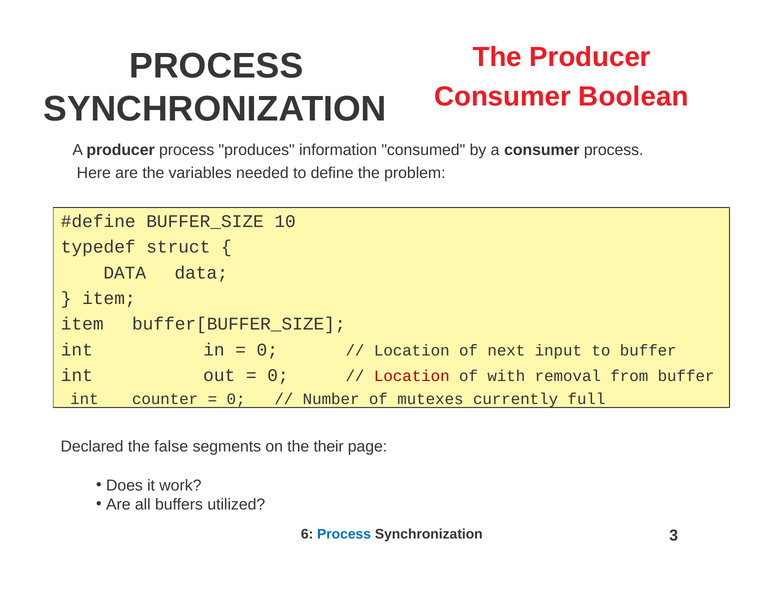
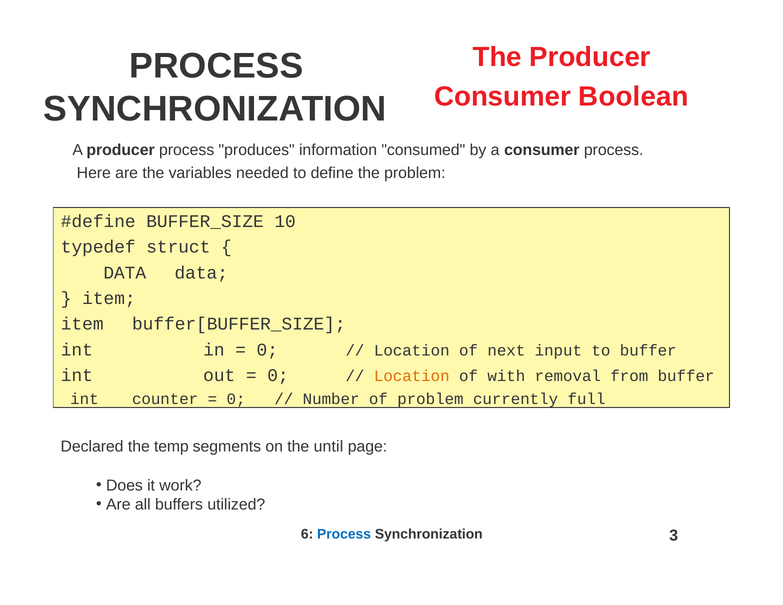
Location at (412, 376) colour: red -> orange
of mutexes: mutexes -> problem
false: false -> temp
their: their -> until
